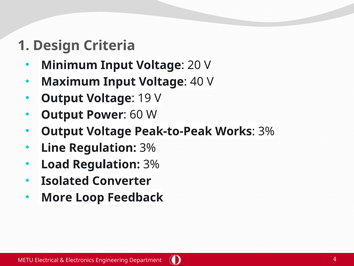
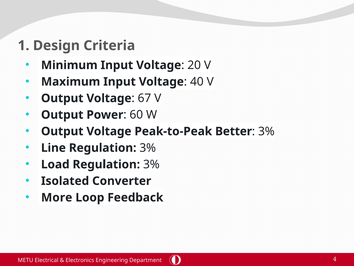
19: 19 -> 67
Works: Works -> Better
